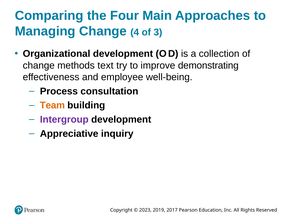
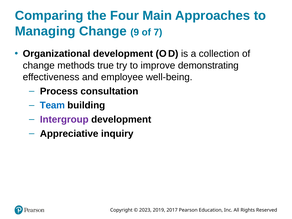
4: 4 -> 9
3: 3 -> 7
text: text -> true
Team colour: orange -> blue
